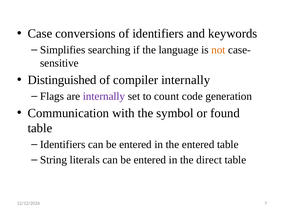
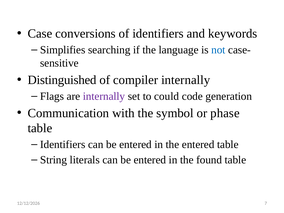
not colour: orange -> blue
count: count -> could
found: found -> phase
direct: direct -> found
